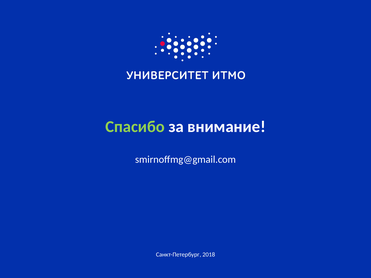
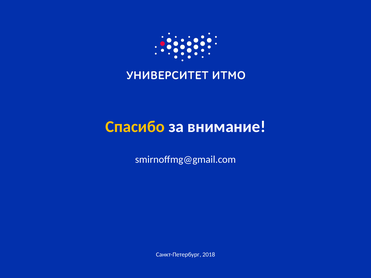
Спасибо colour: light green -> yellow
